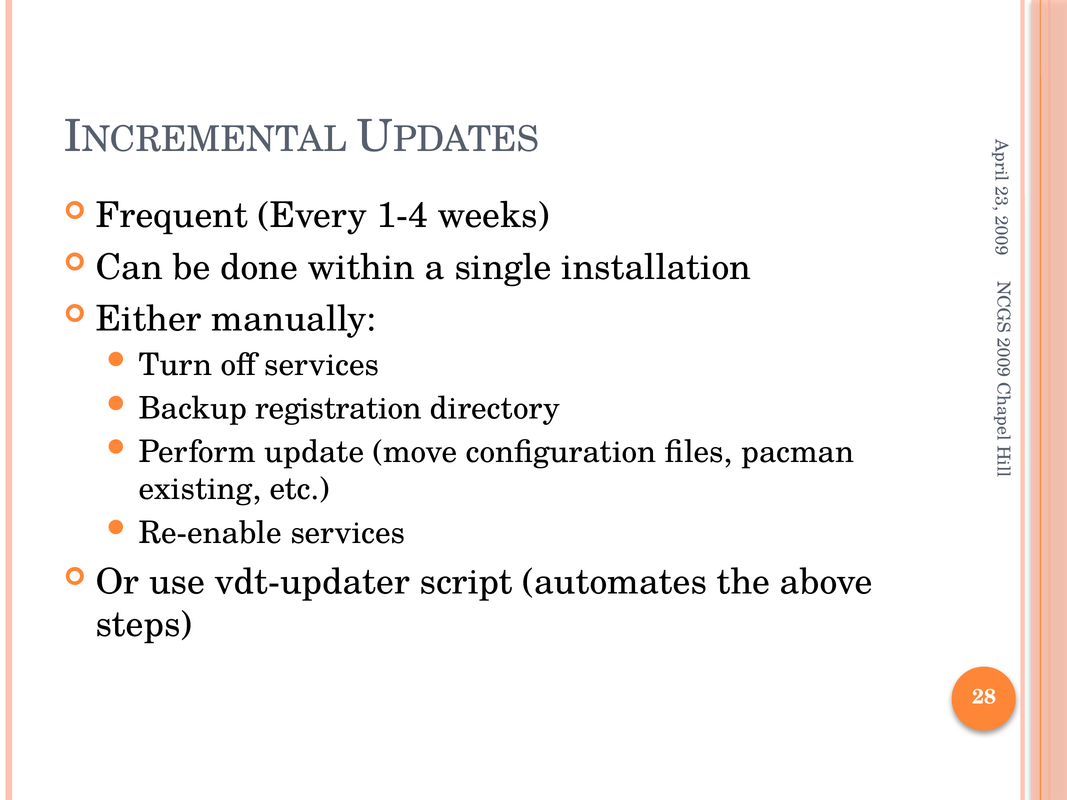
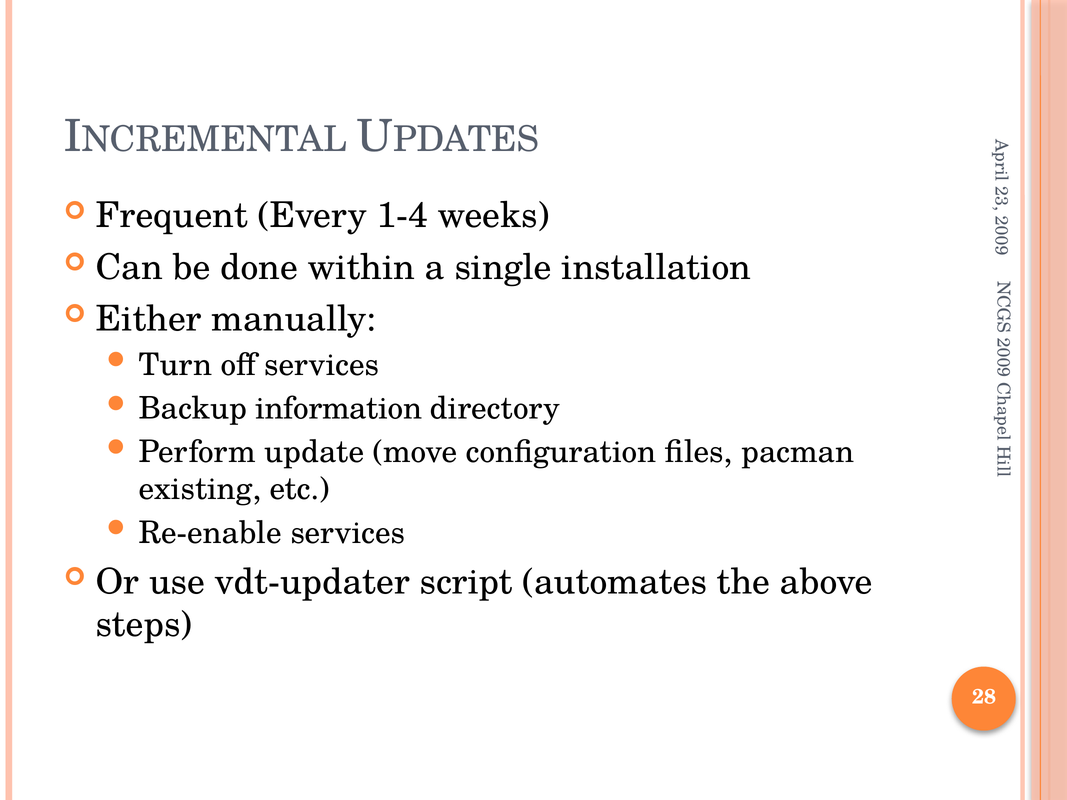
registration: registration -> information
